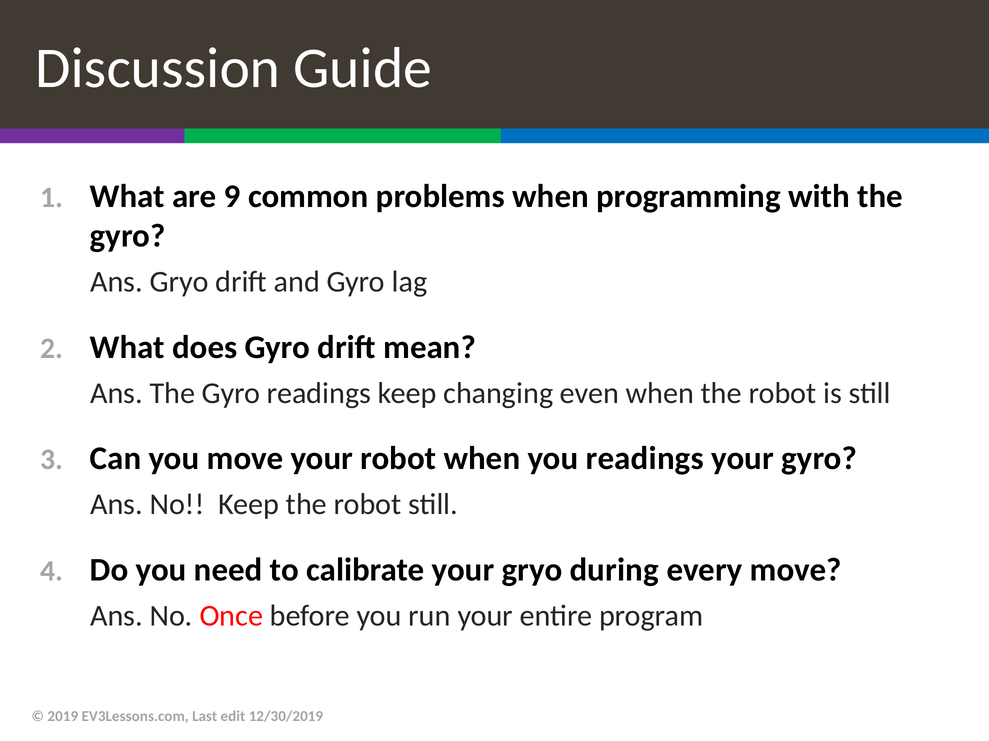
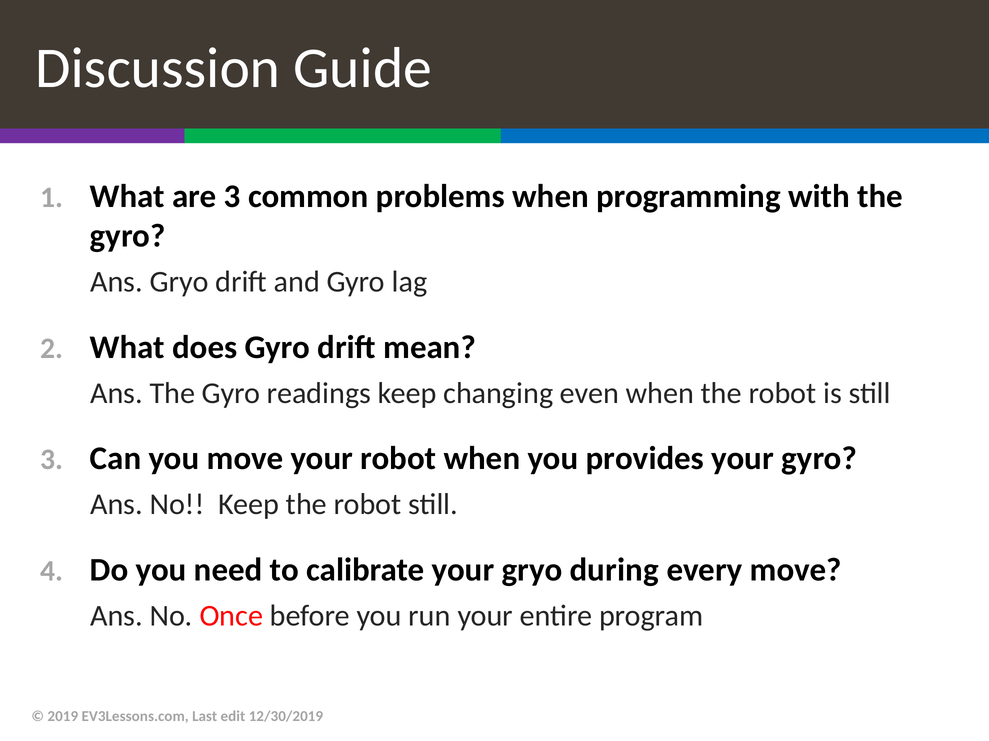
are 9: 9 -> 3
you readings: readings -> provides
